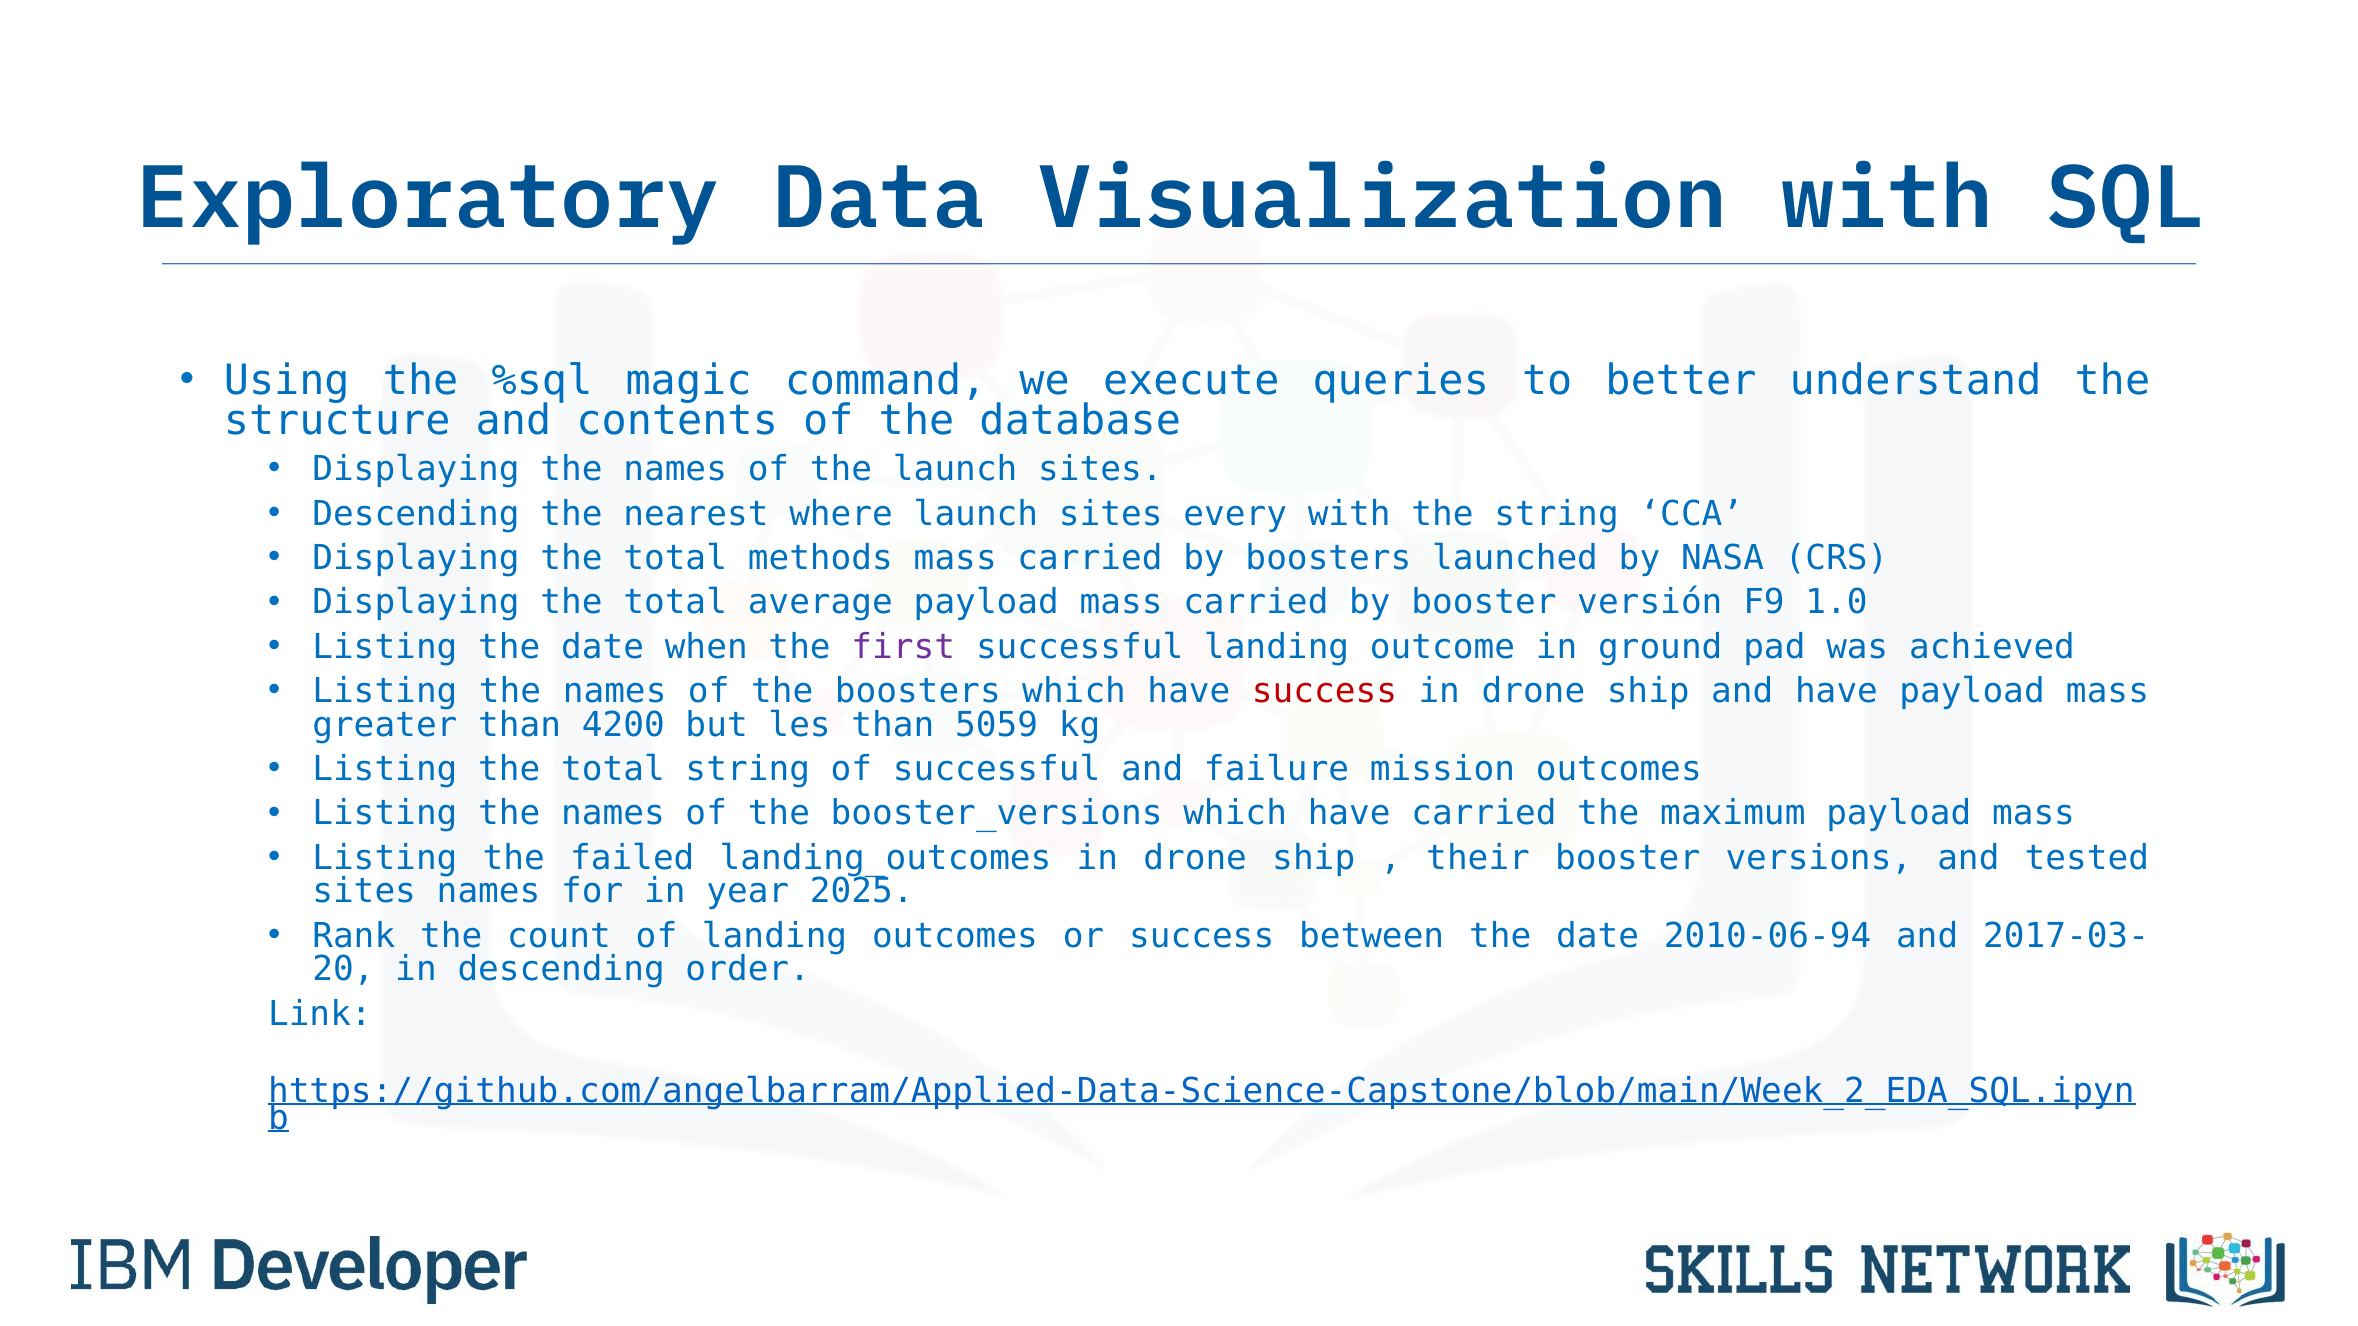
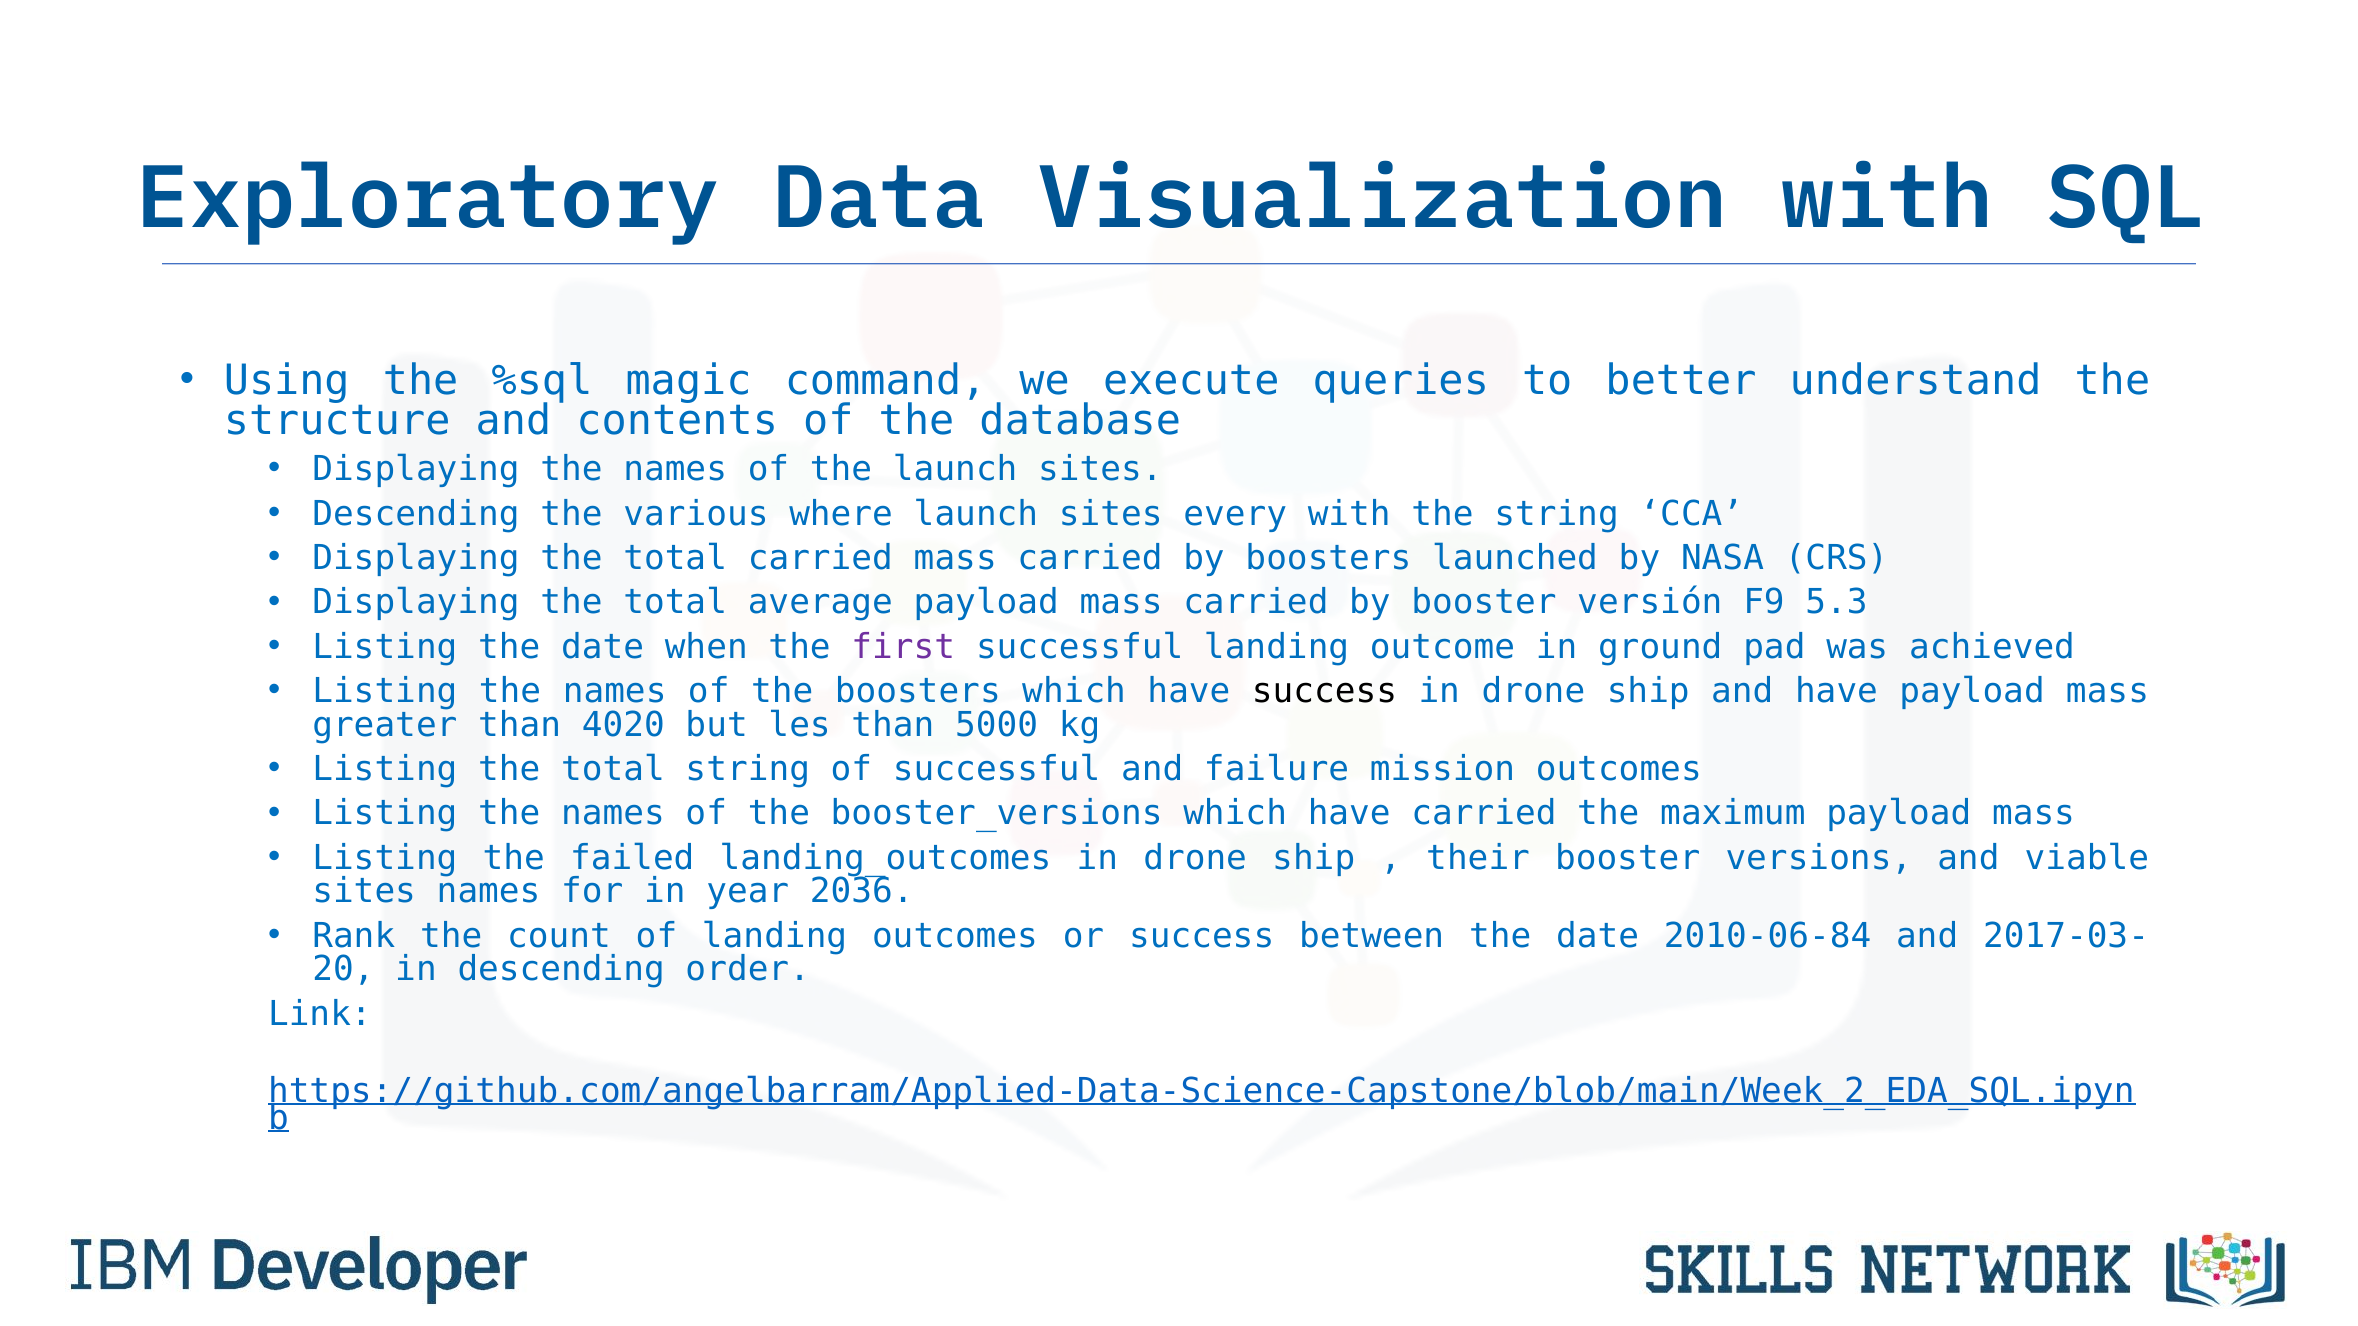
nearest: nearest -> various
total methods: methods -> carried
1.0: 1.0 -> 5.3
success at (1324, 692) colour: red -> black
4200: 4200 -> 4020
5059: 5059 -> 5000
tested: tested -> viable
2025: 2025 -> 2036
2010-06-94: 2010-06-94 -> 2010-06-84
